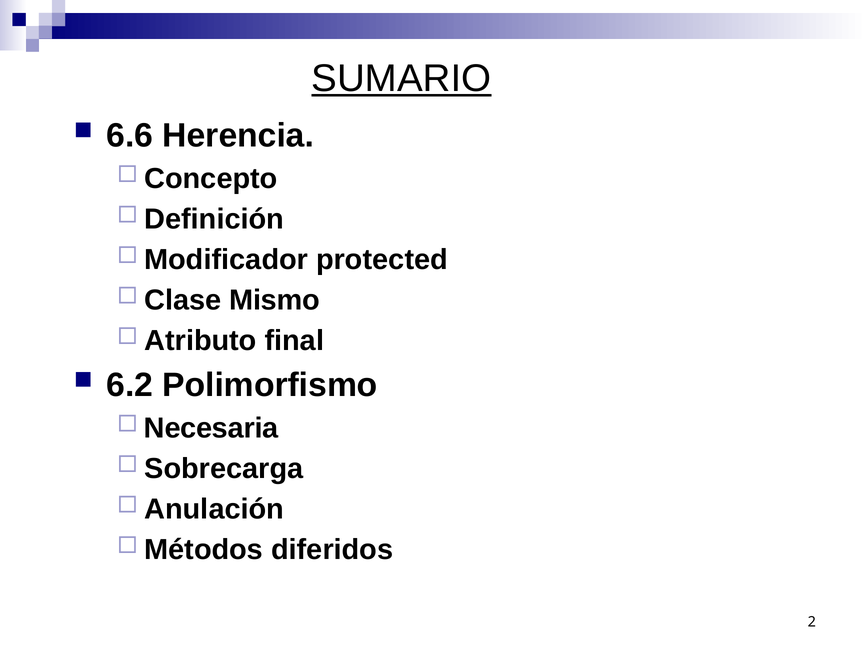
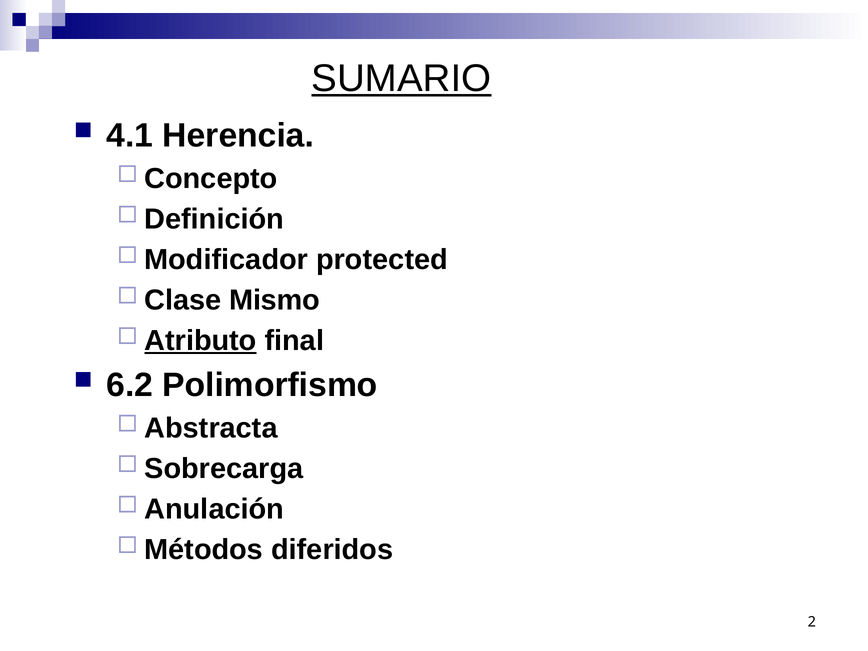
6.6: 6.6 -> 4.1
Atributo underline: none -> present
Necesaria: Necesaria -> Abstracta
